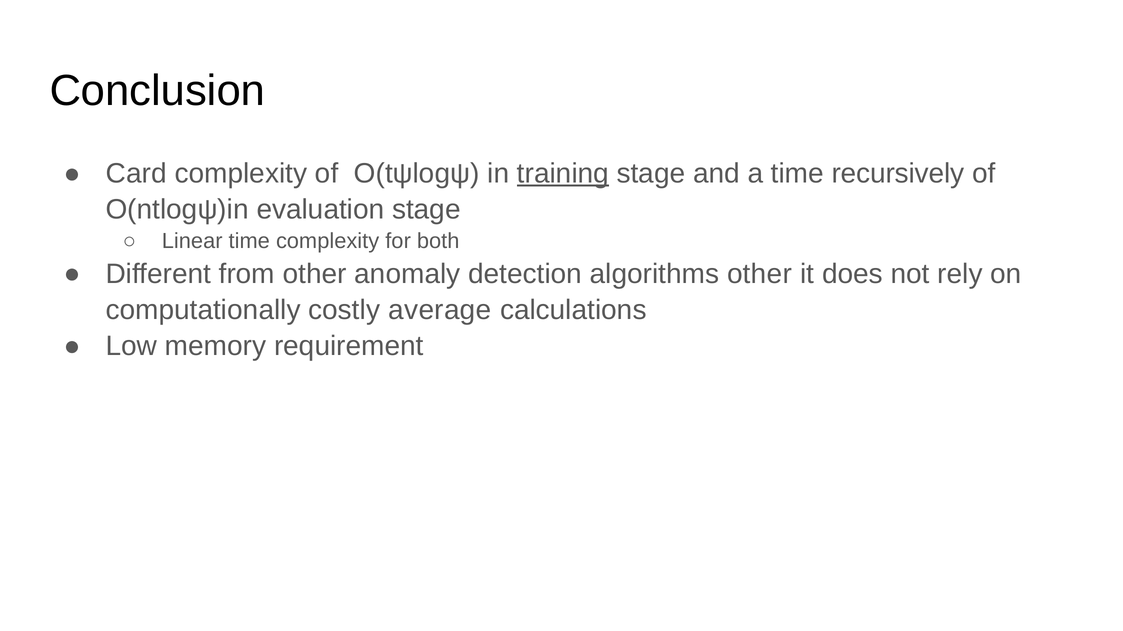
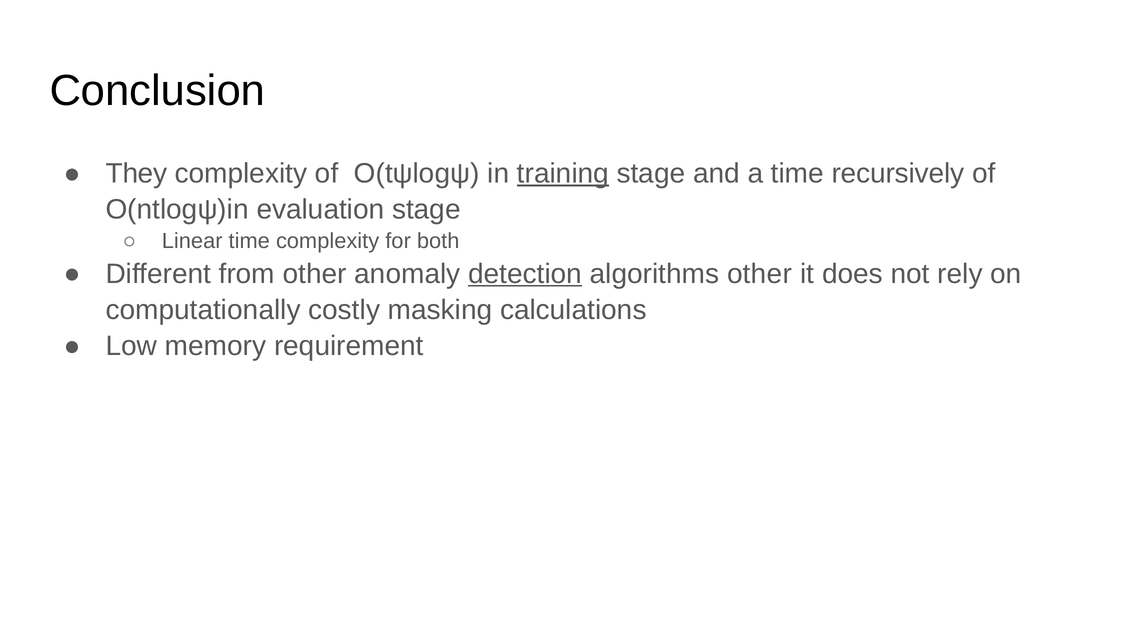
Card: Card -> They
detection underline: none -> present
average: average -> masking
